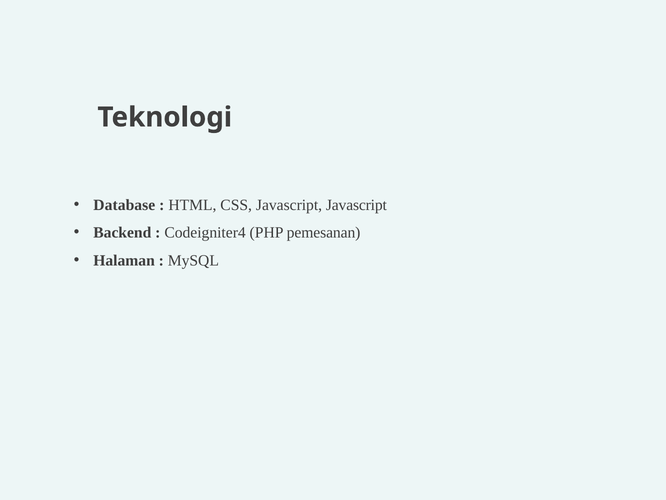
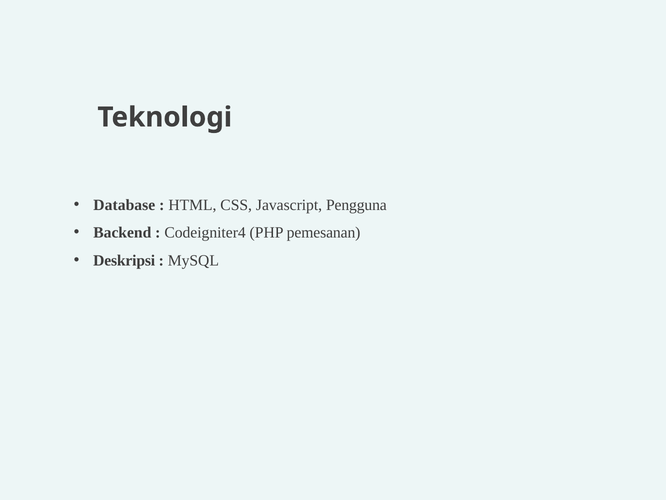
Javascript Javascript: Javascript -> Pengguna
Halaman: Halaman -> Deskripsi
